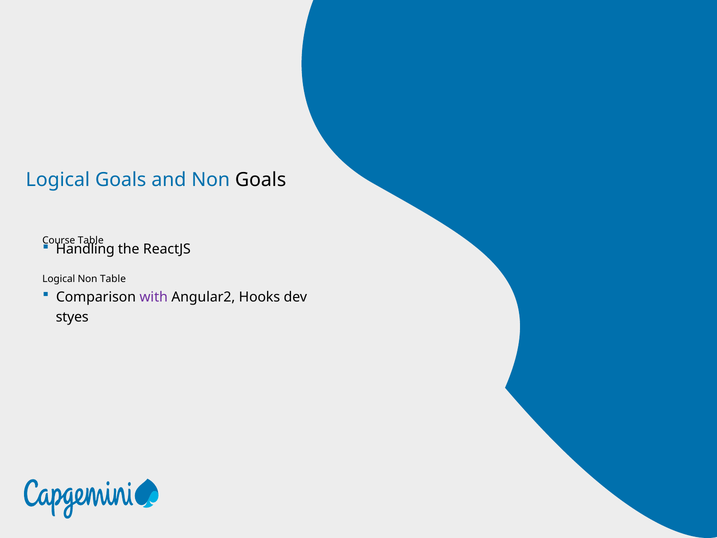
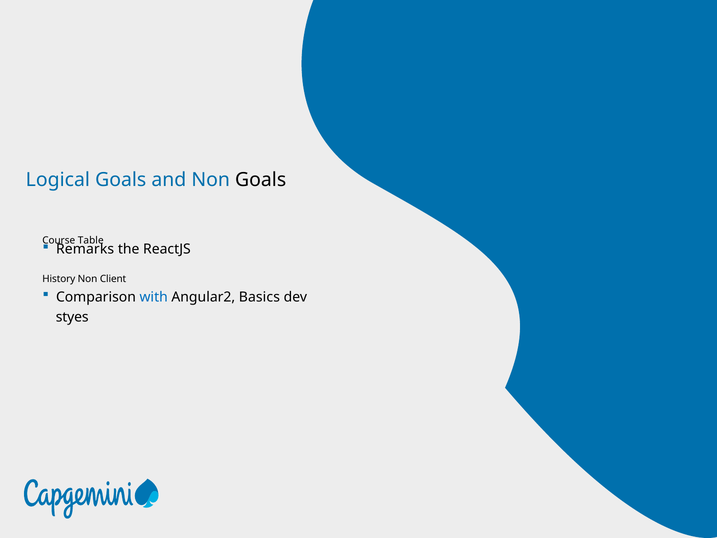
Handling: Handling -> Remarks
Logical at (59, 279): Logical -> History
Non Table: Table -> Client
with colour: purple -> blue
Hooks: Hooks -> Basics
